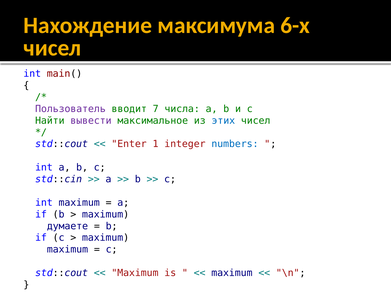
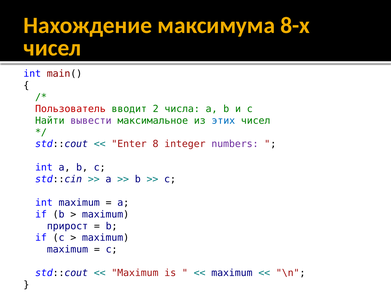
6-х: 6-х -> 8-х
Пользователь colour: purple -> red
7: 7 -> 2
1: 1 -> 8
numbers colour: blue -> purple
думаете: думаете -> прирост
